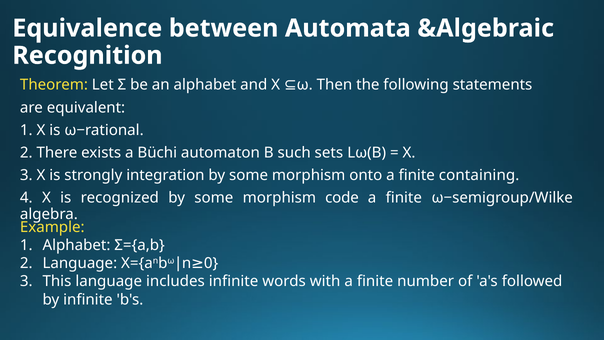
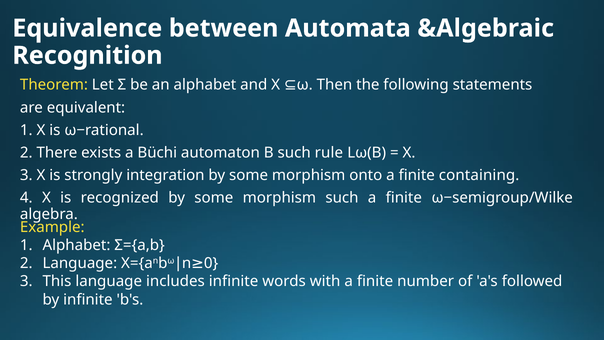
sets: sets -> rule
morphism code: code -> such
